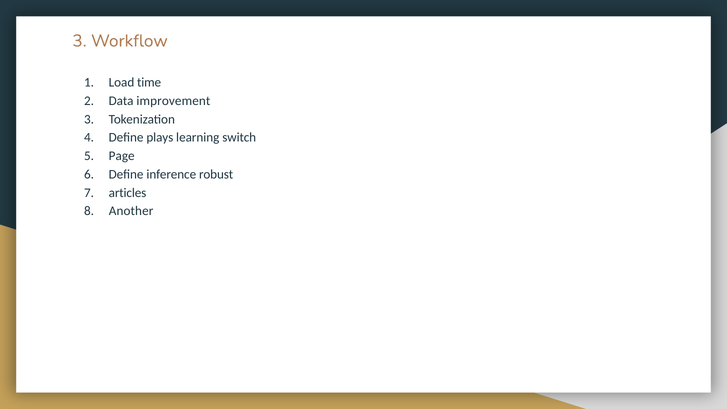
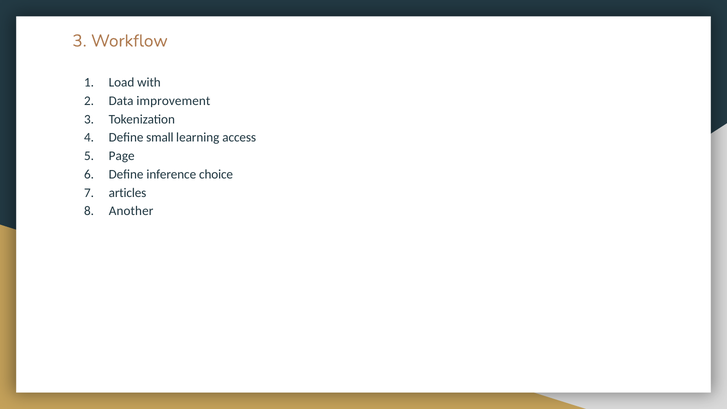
time: time -> with
plays: plays -> small
switch: switch -> access
robust: robust -> choice
